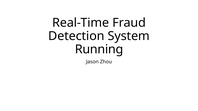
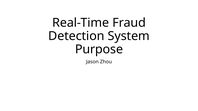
Running: Running -> Purpose
